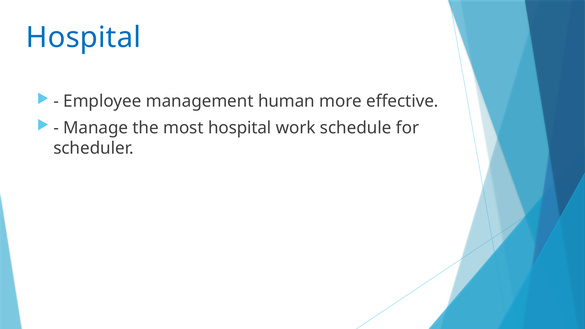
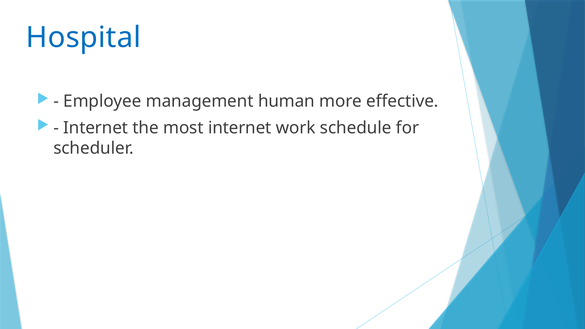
Manage at (96, 128): Manage -> Internet
most hospital: hospital -> internet
